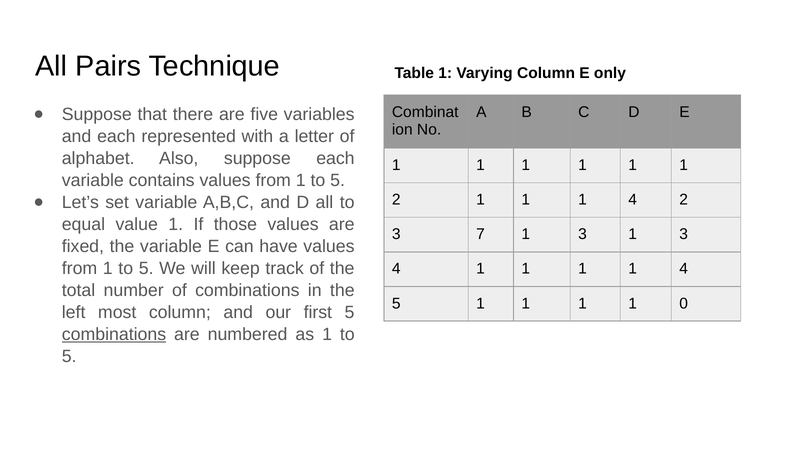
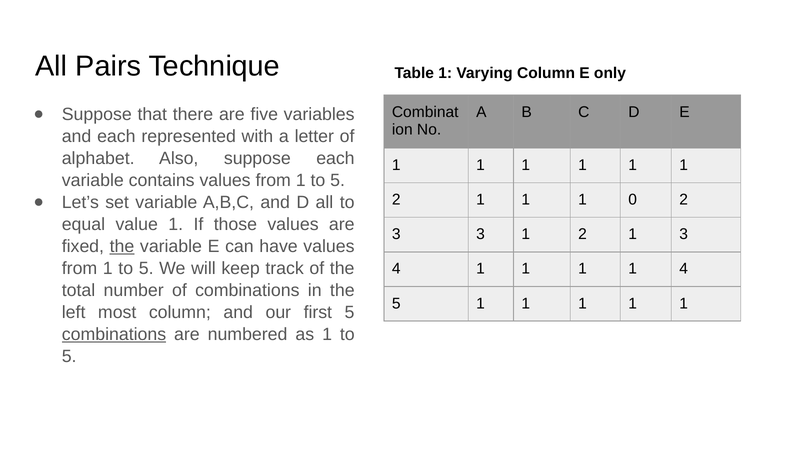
4 at (633, 200): 4 -> 0
3 7: 7 -> 3
3 at (583, 235): 3 -> 2
the at (122, 247) underline: none -> present
0 at (684, 304): 0 -> 1
